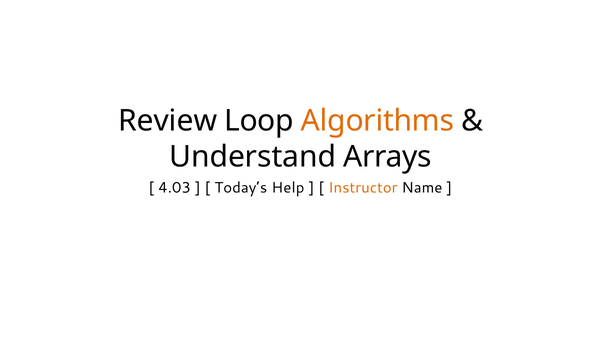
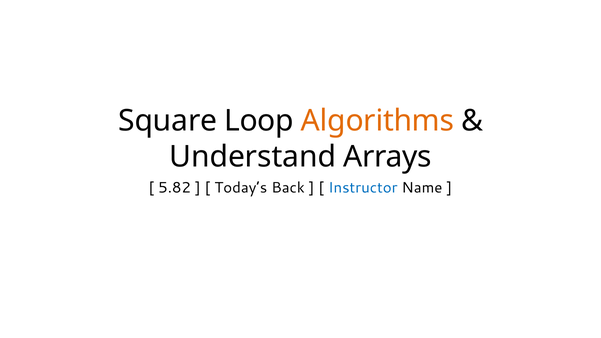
Review: Review -> Square
4.03: 4.03 -> 5.82
Help: Help -> Back
Instructor colour: orange -> blue
